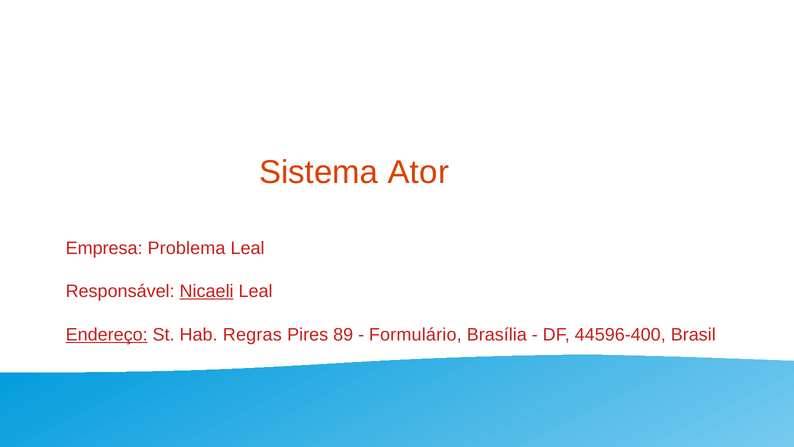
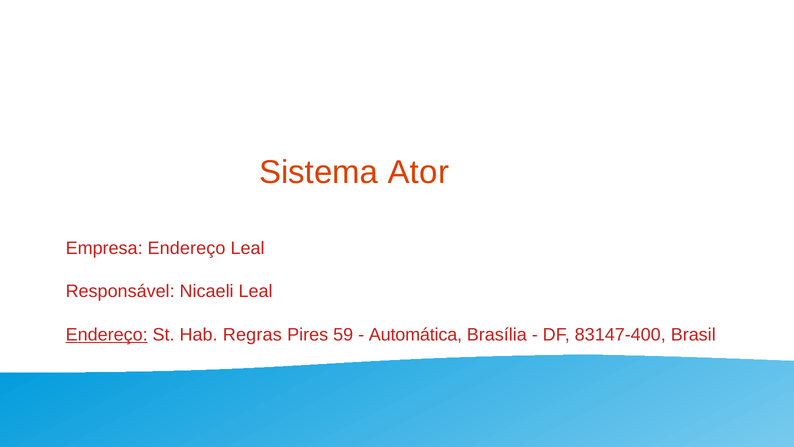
Empresa Problema: Problema -> Endereço
Nicaeli underline: present -> none
89: 89 -> 59
Formulário: Formulário -> Automática
44596-400: 44596-400 -> 83147-400
